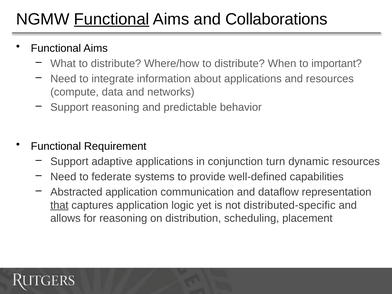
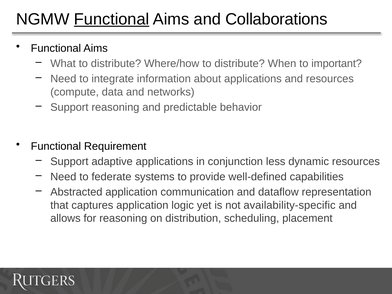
turn: turn -> less
that underline: present -> none
distributed-specific: distributed-specific -> availability-specific
